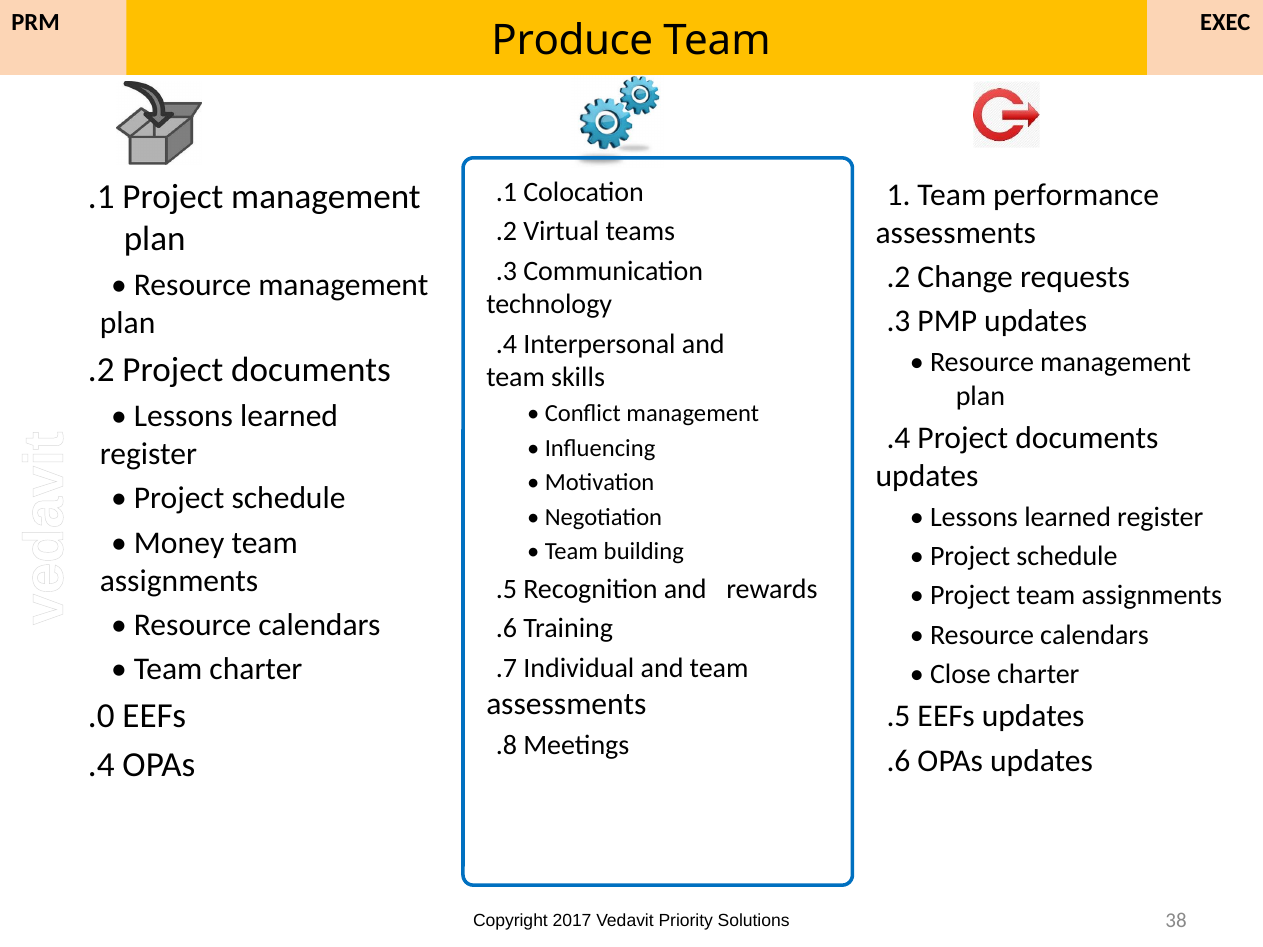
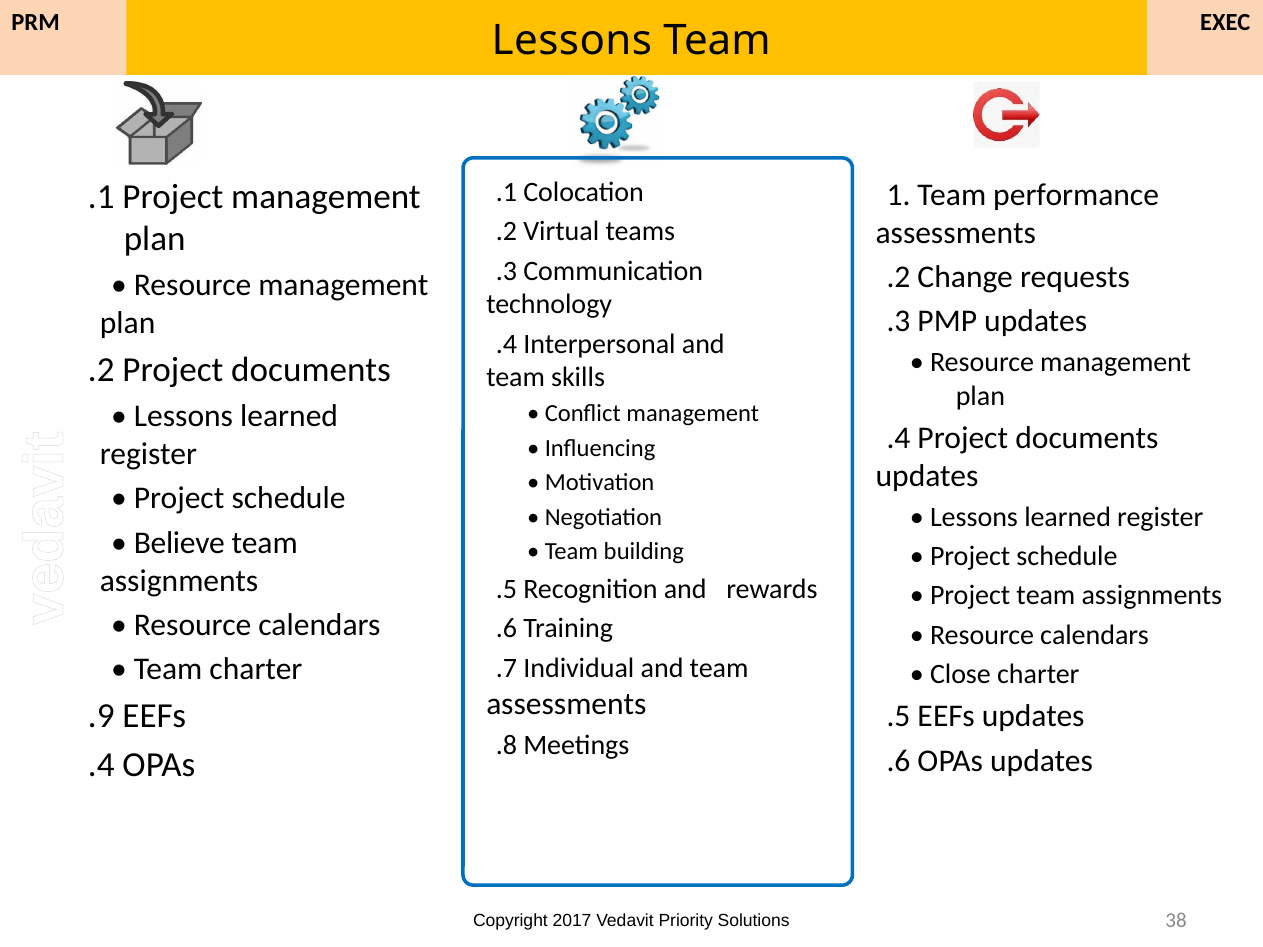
Produce at (572, 40): Produce -> Lessons
Money: Money -> Believe
.0: .0 -> .9
